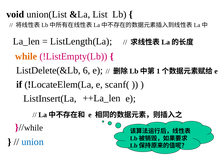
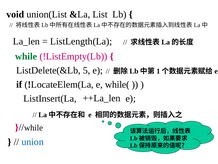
while at (26, 56) colour: orange -> green
6: 6 -> 5
scanf(: scanf( -> while(
